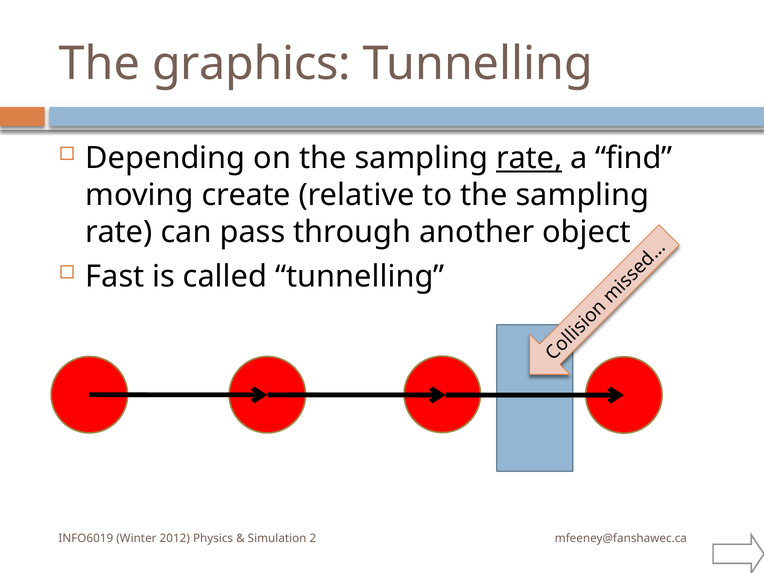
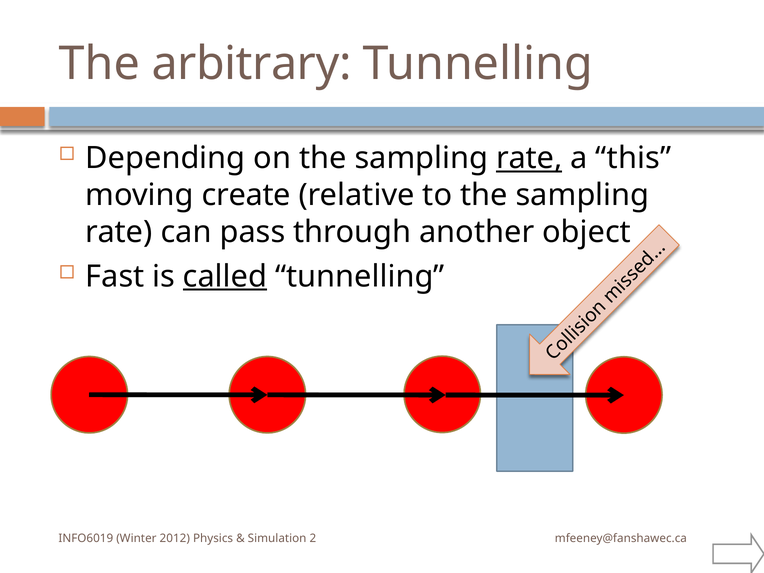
graphics: graphics -> arbitrary
find: find -> this
called underline: none -> present
